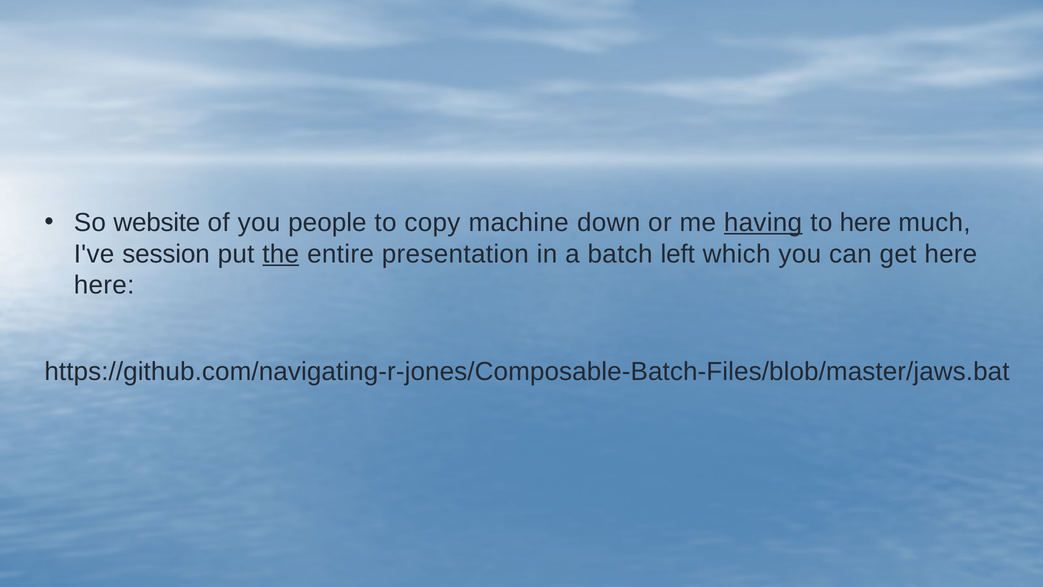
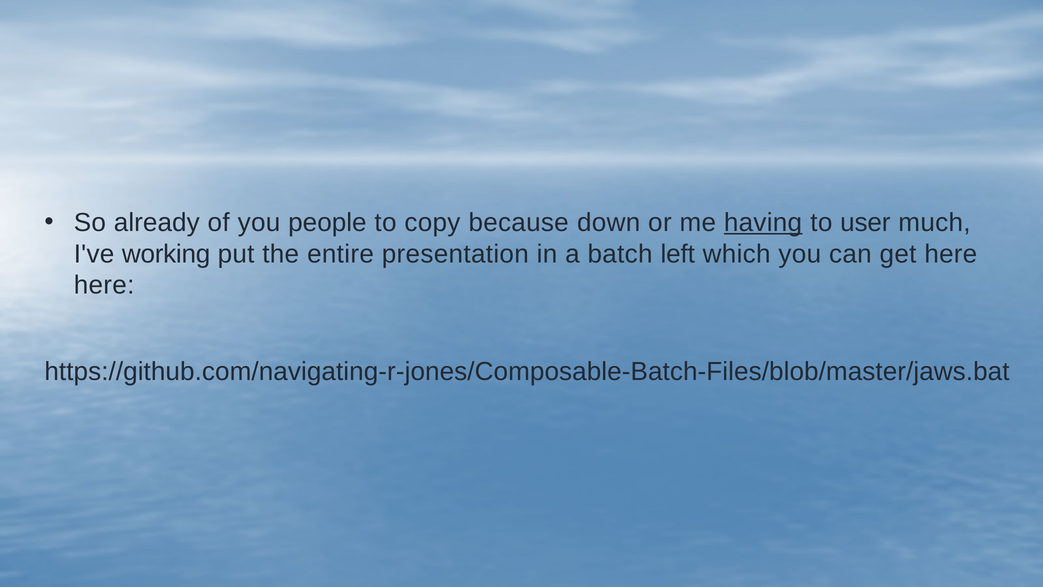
website: website -> already
machine: machine -> because
to here: here -> user
session: session -> working
the underline: present -> none
